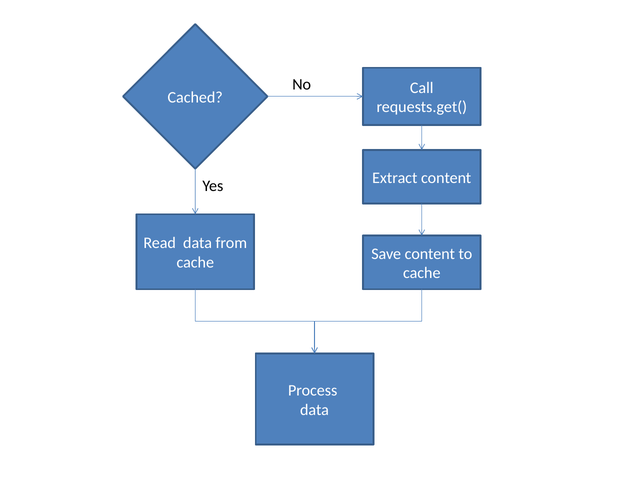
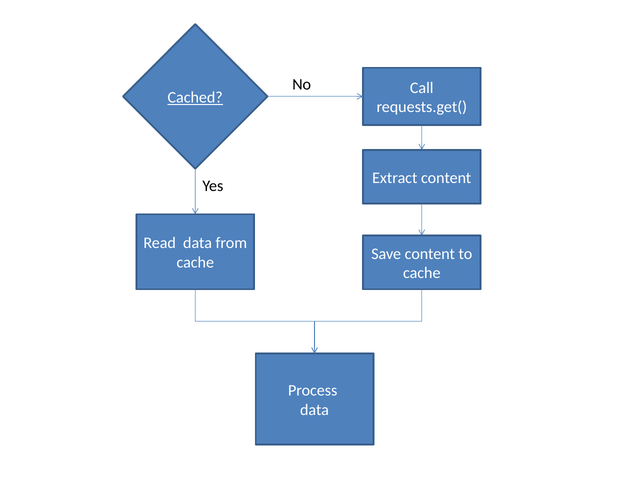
Cached underline: none -> present
